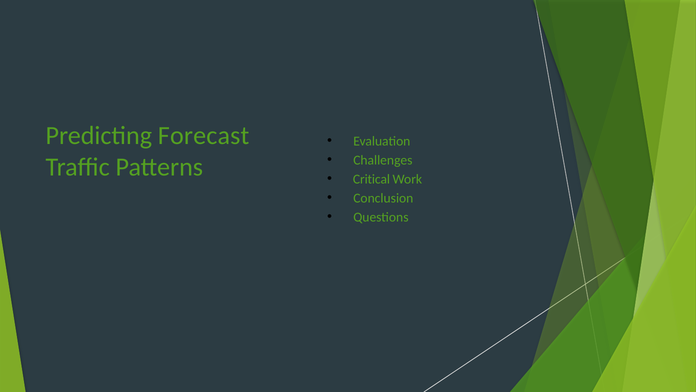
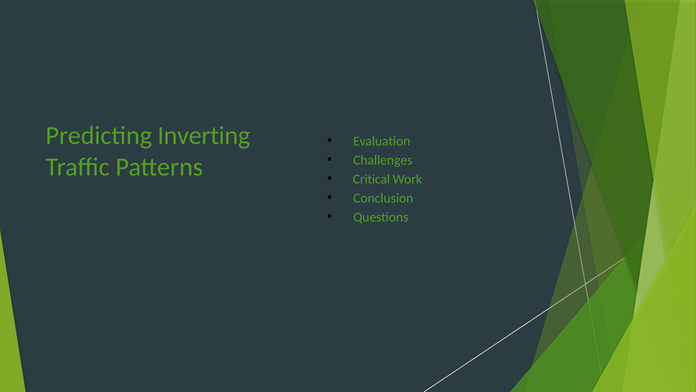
Forecast: Forecast -> Inverting
